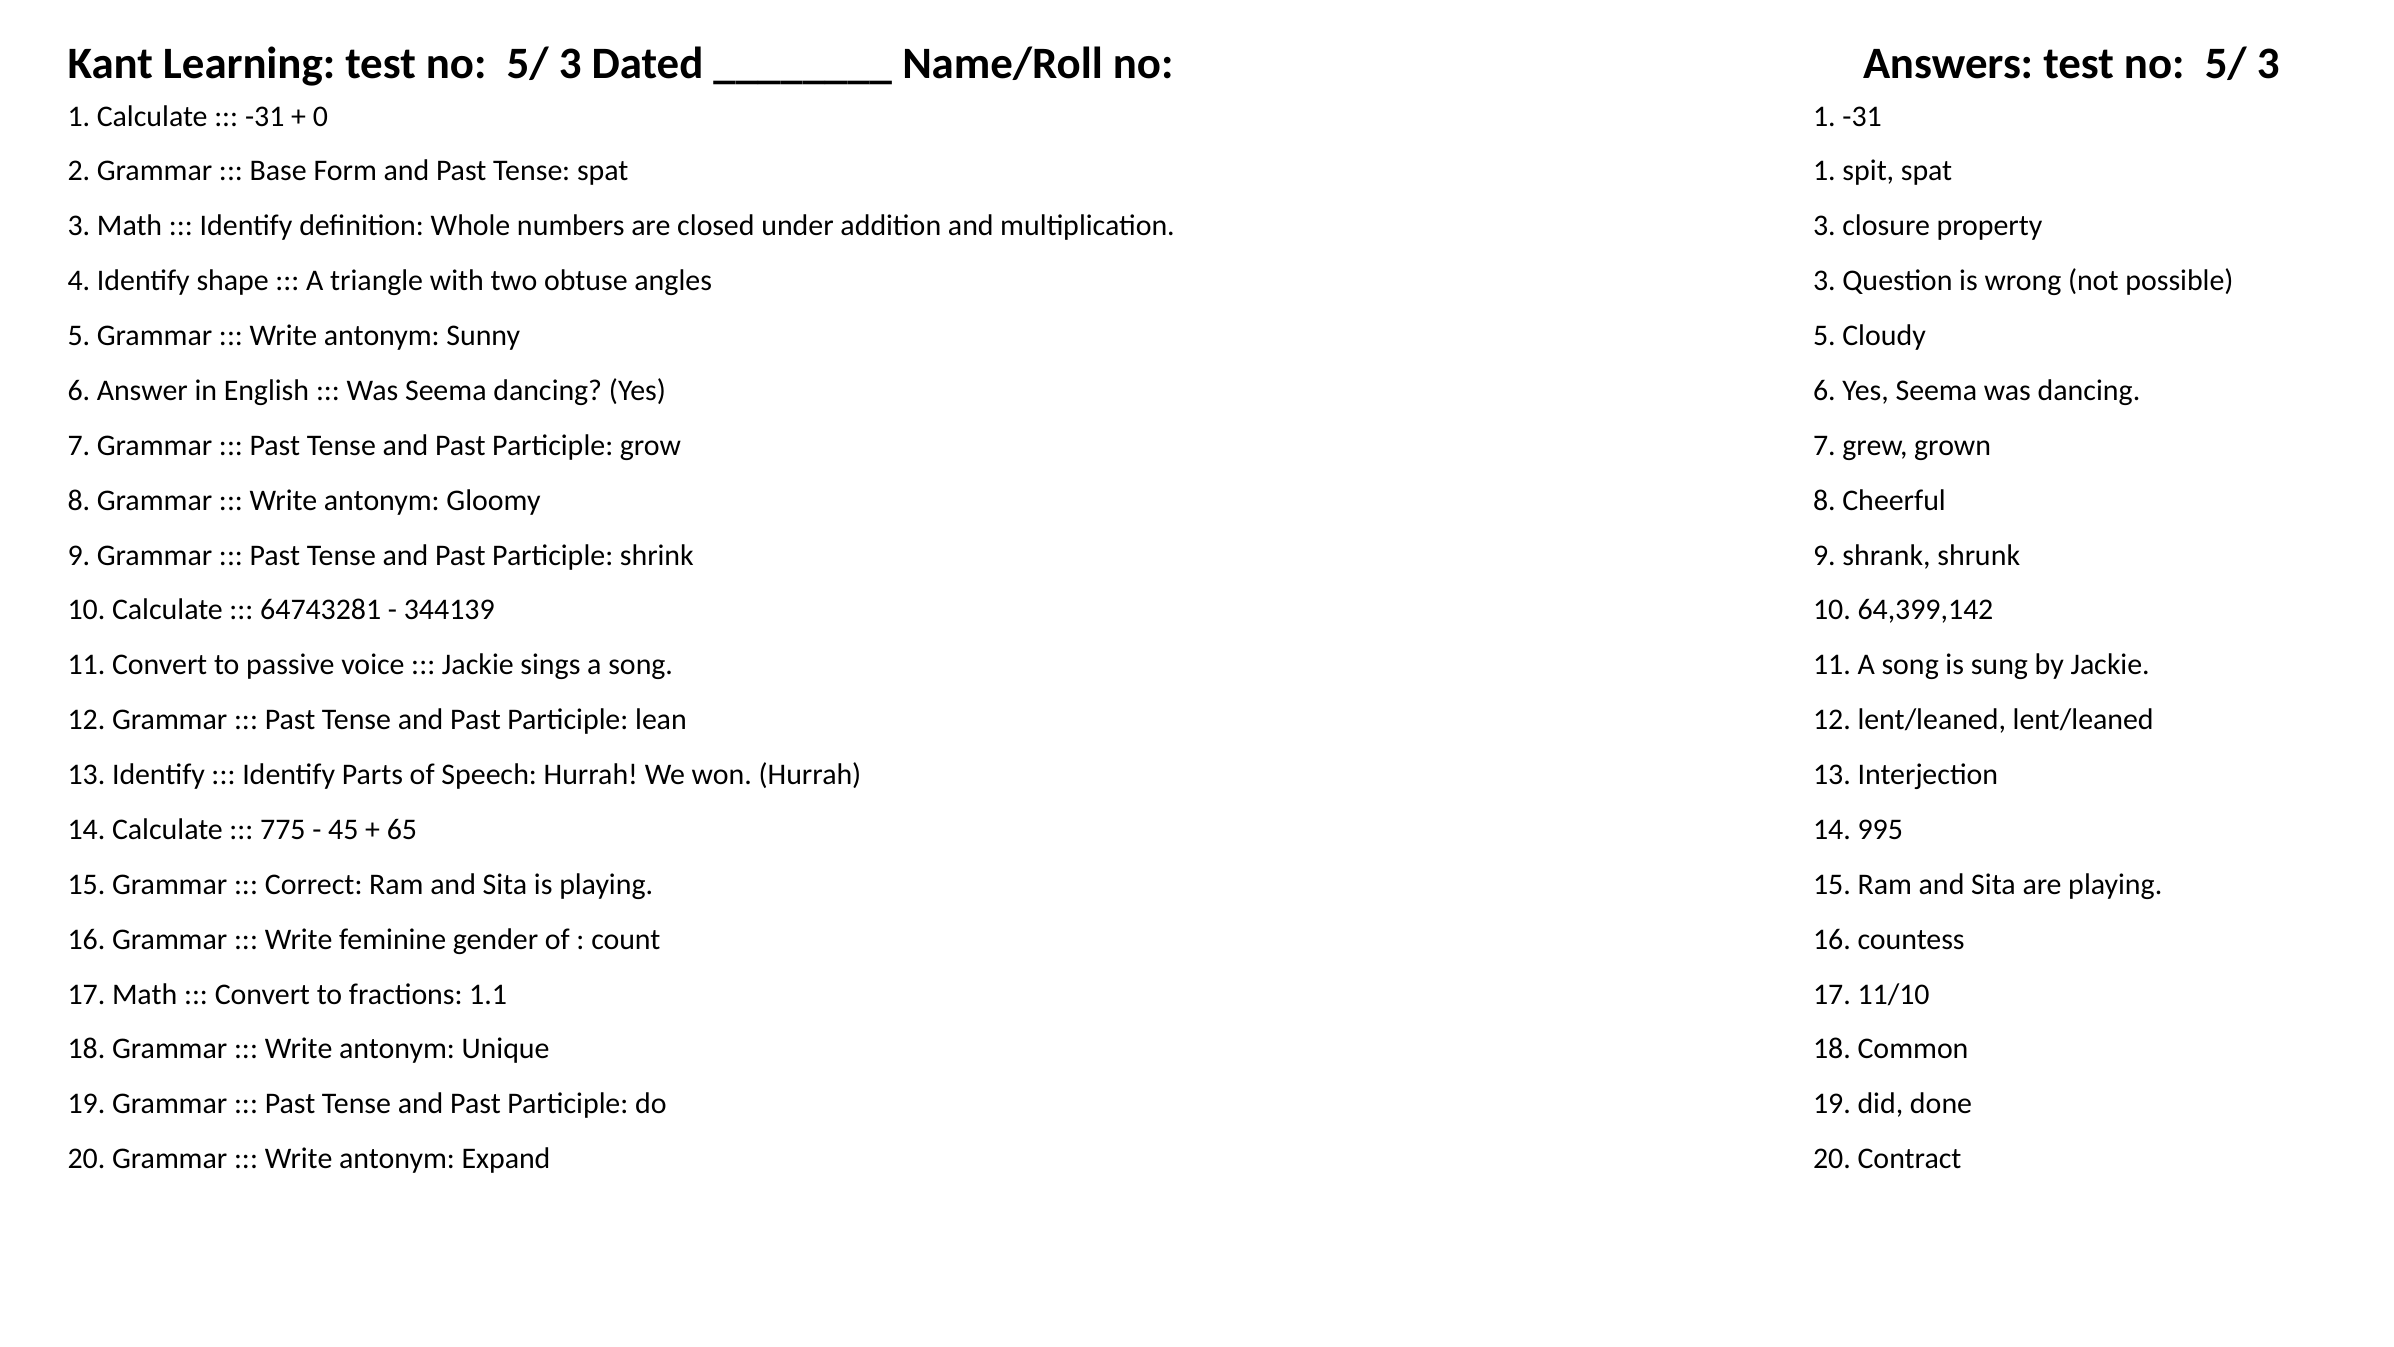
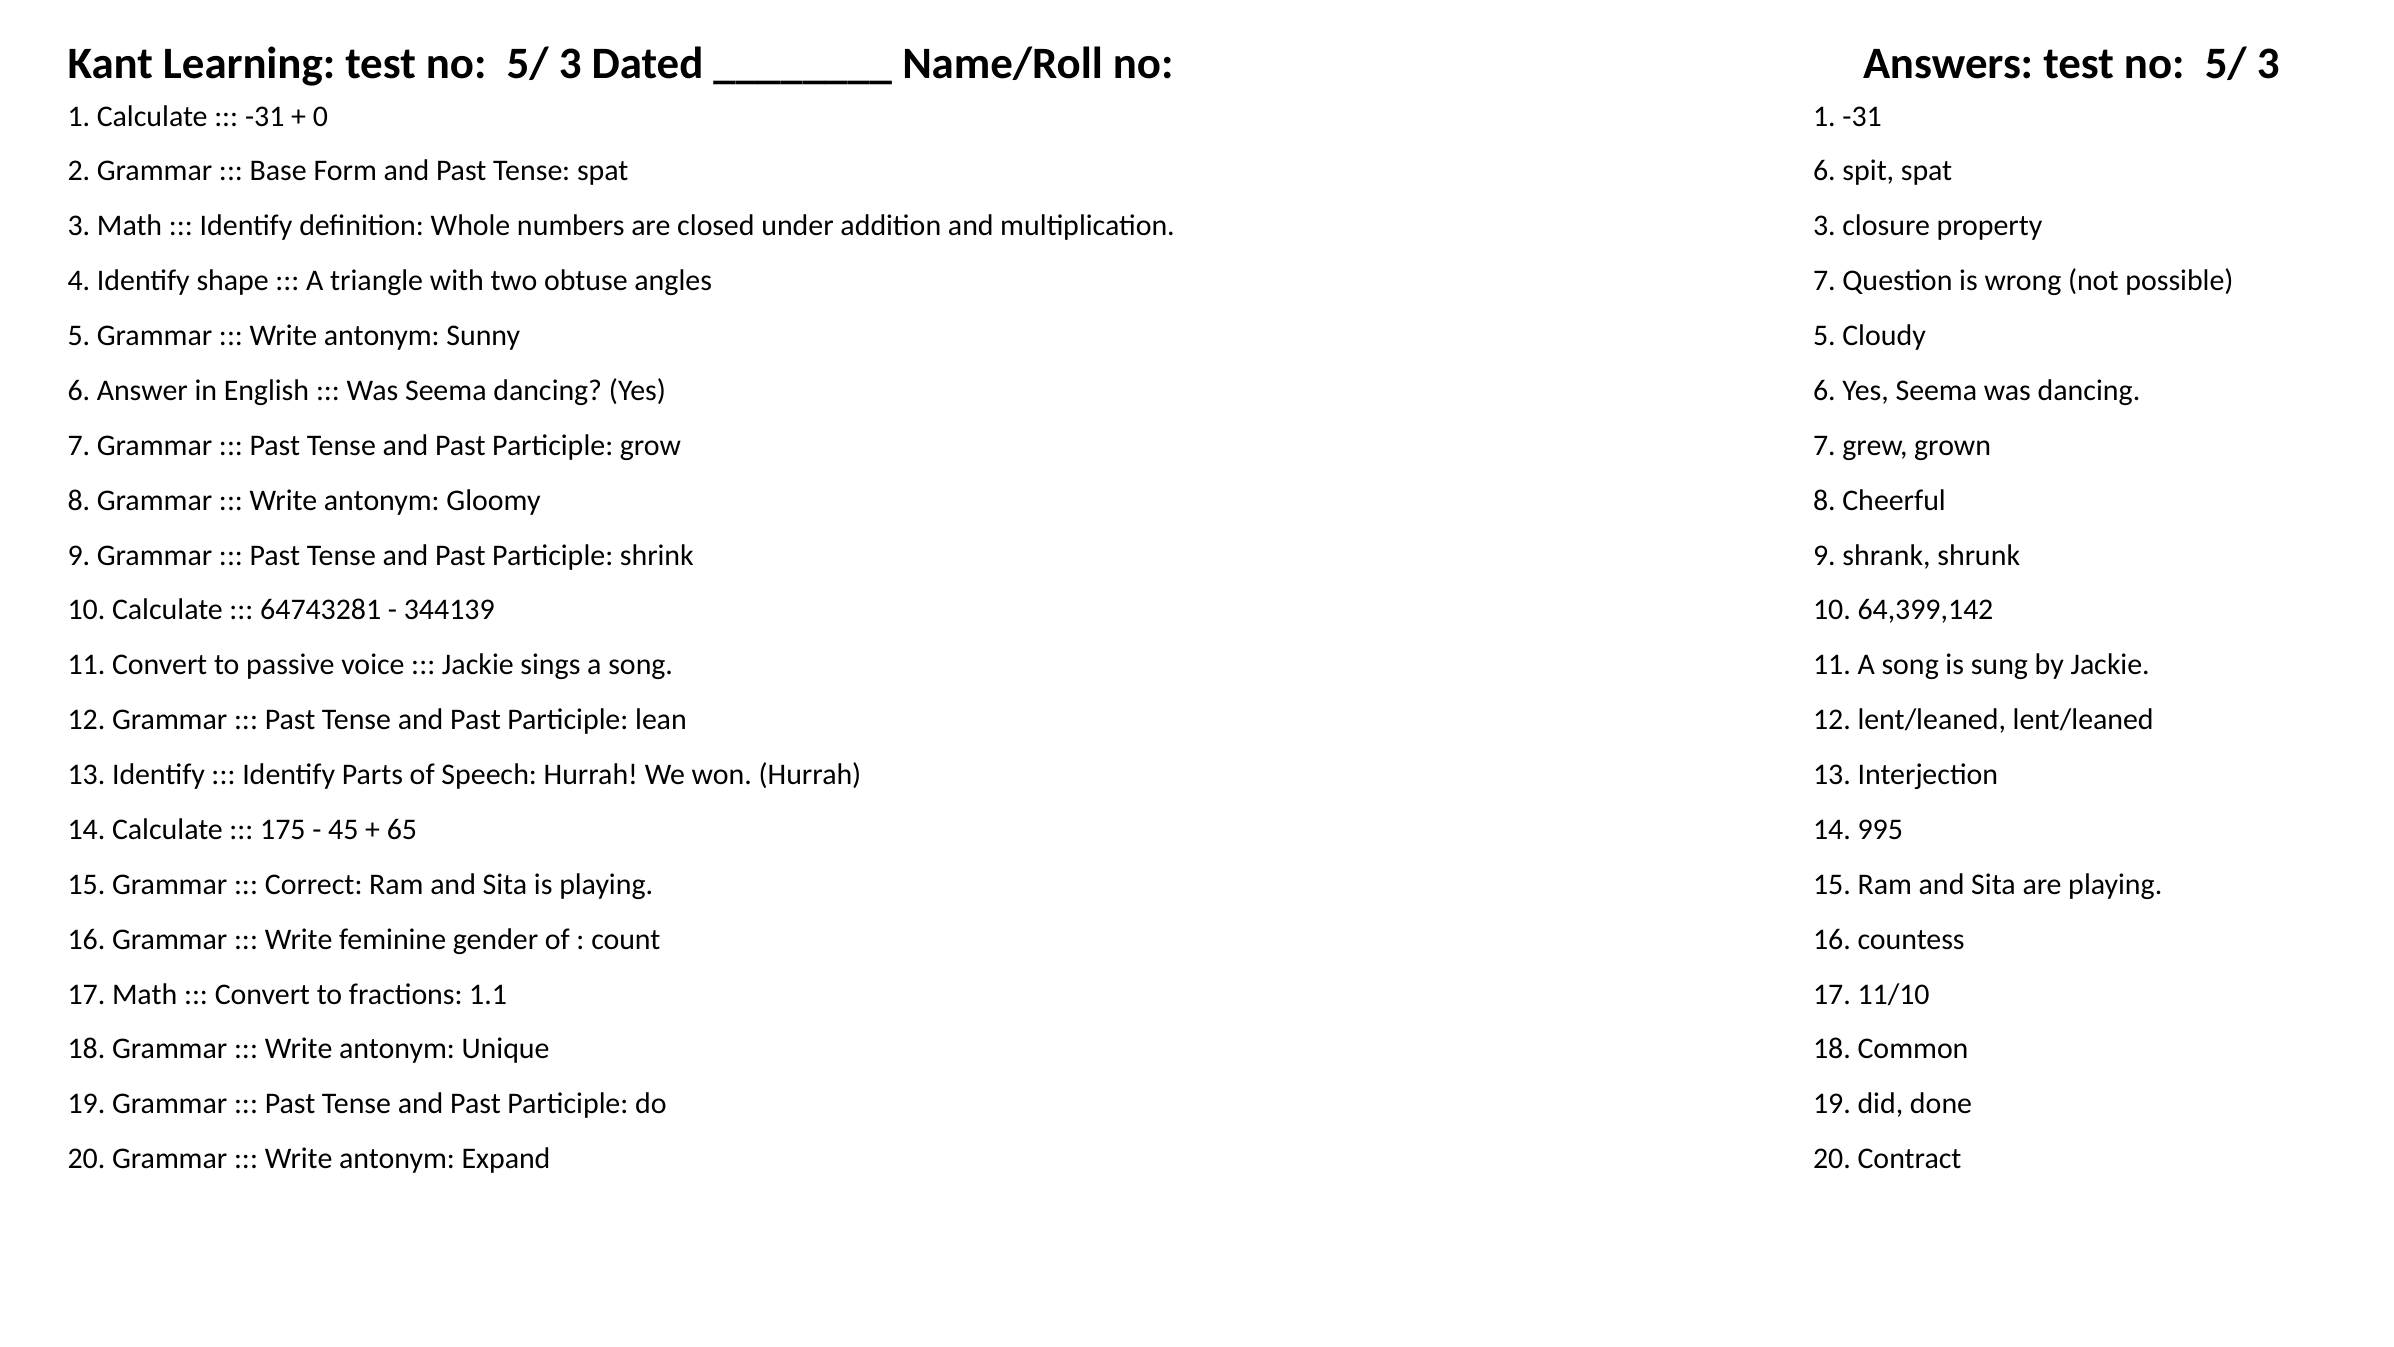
spat 1: 1 -> 6
angles 3: 3 -> 7
775: 775 -> 175
